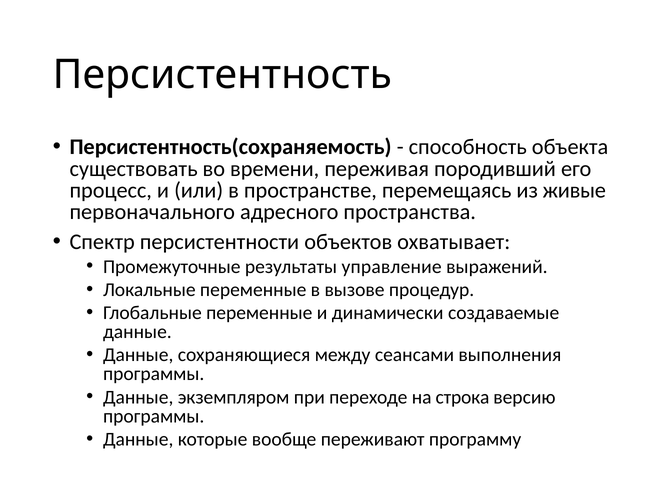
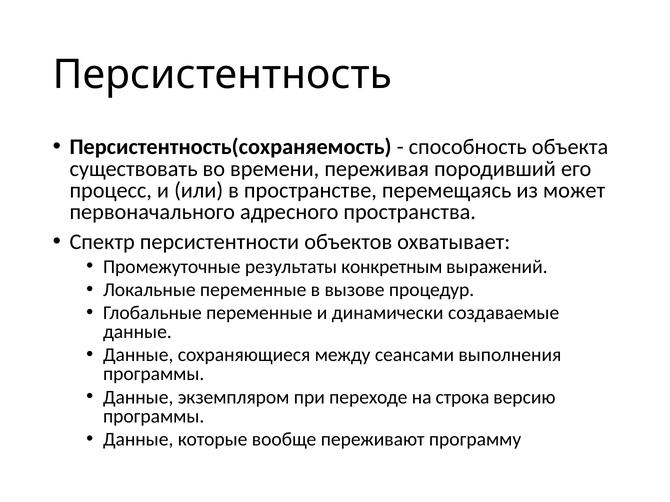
живые: живые -> может
управление: управление -> конкретным
